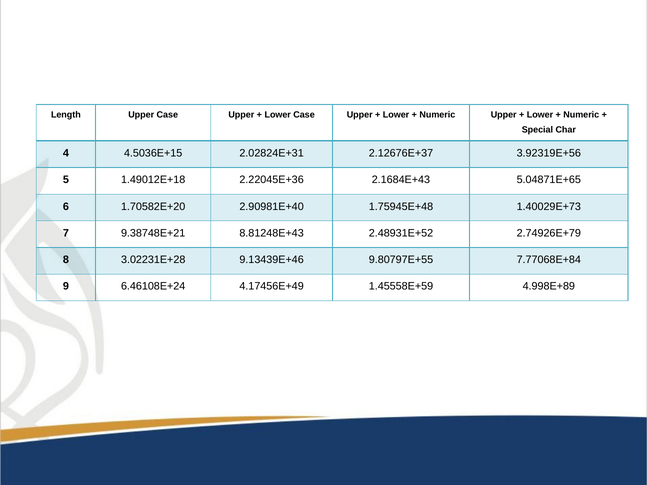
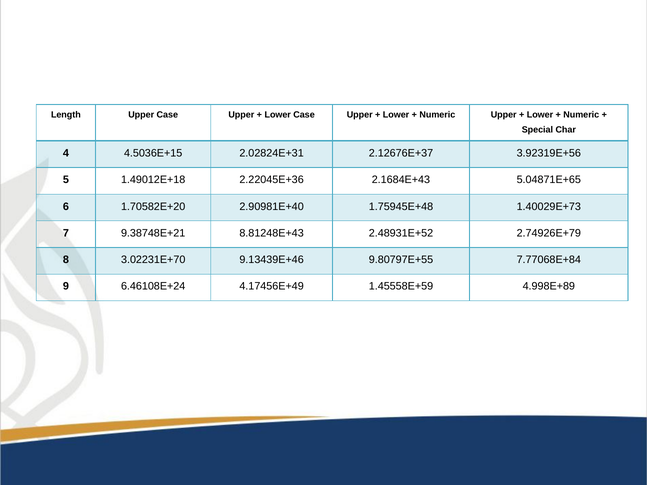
3.02231E+28: 3.02231E+28 -> 3.02231E+70
